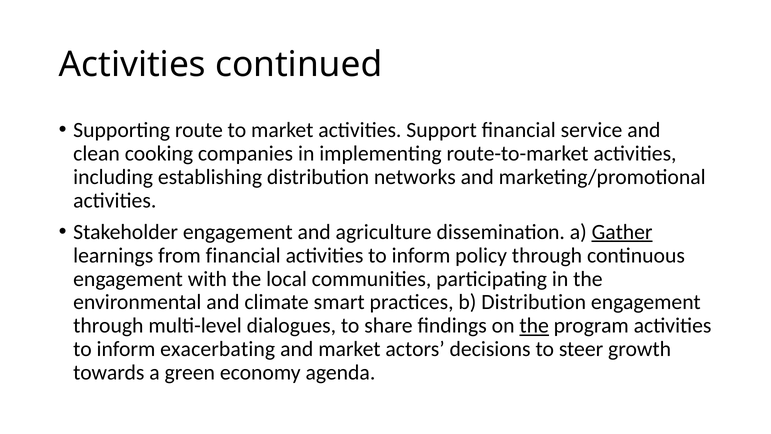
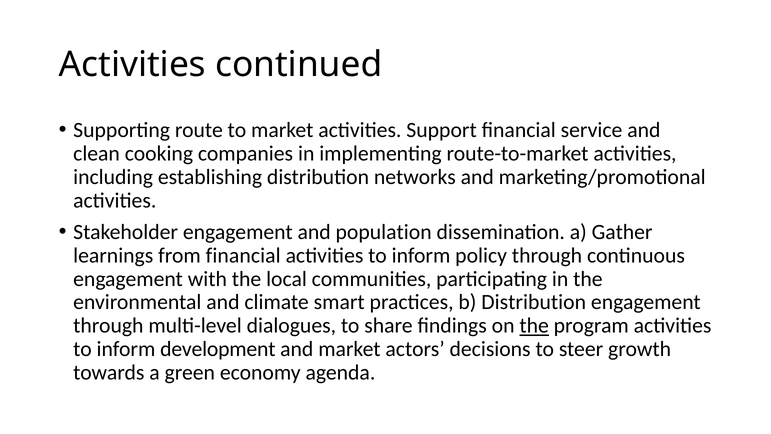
agriculture: agriculture -> population
Gather underline: present -> none
exacerbating: exacerbating -> development
